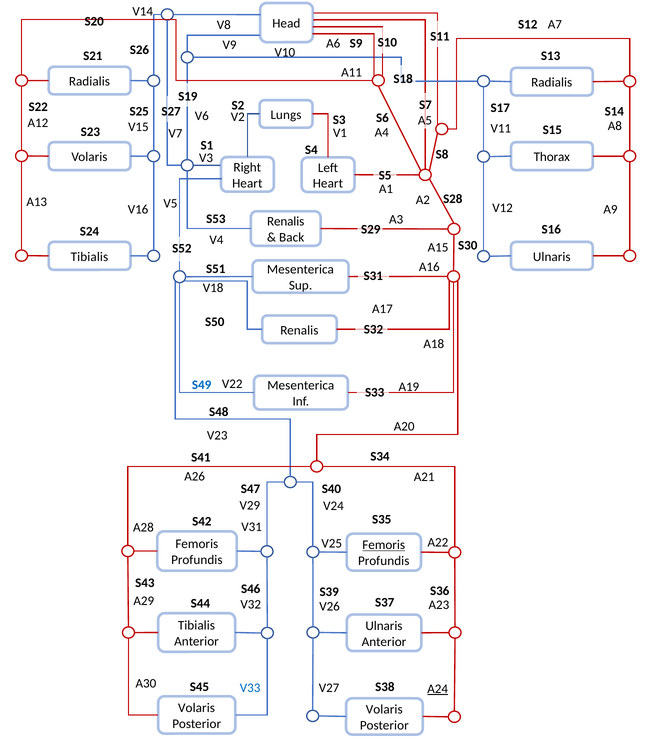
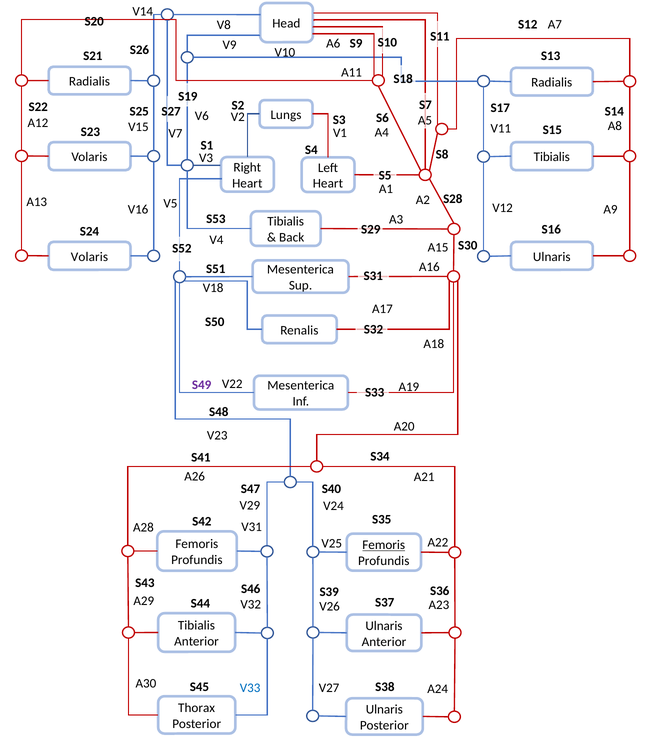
Thorax at (552, 157): Thorax -> Tibialis
Renalis at (286, 222): Renalis -> Tibialis
Tibialis at (89, 257): Tibialis -> Volaris
S49 colour: blue -> purple
A24 underline: present -> none
Volaris at (197, 708): Volaris -> Thorax
Volaris at (384, 710): Volaris -> Ulnaris
